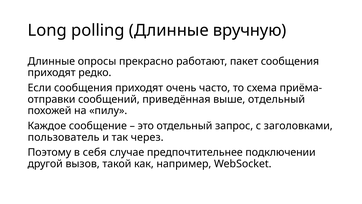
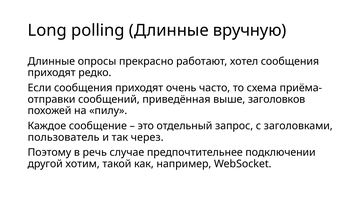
пакет: пакет -> хотел
выше отдельный: отдельный -> заголовков
себя: себя -> речь
вызов: вызов -> хотим
